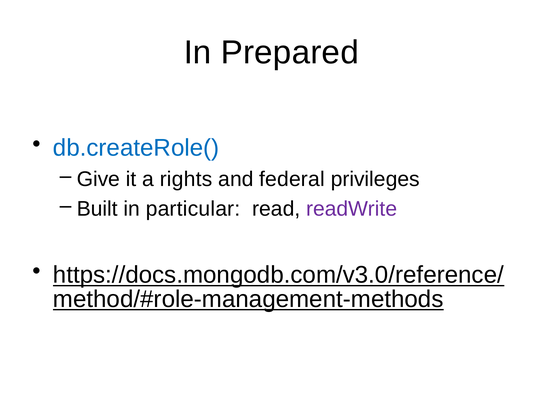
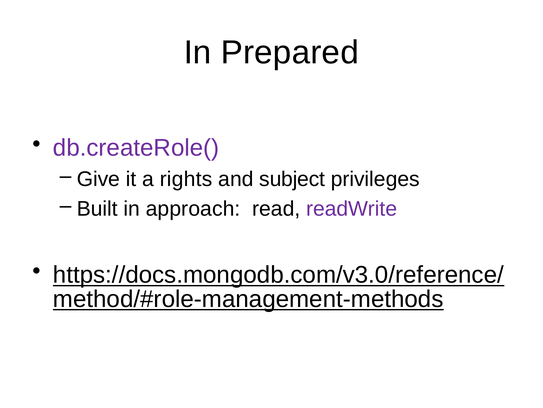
db.createRole( colour: blue -> purple
federal: federal -> subject
particular: particular -> approach
